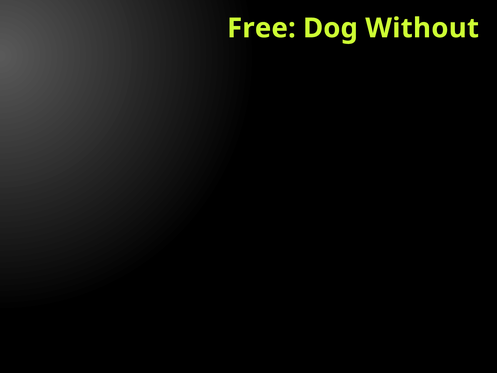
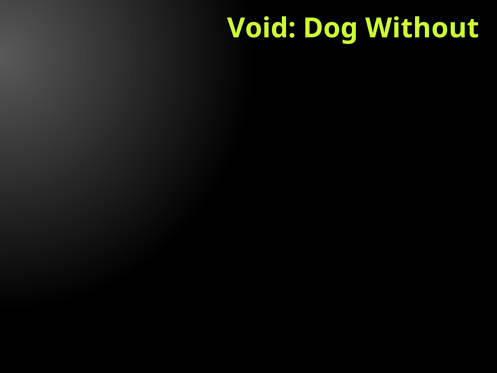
Free: Free -> Void
